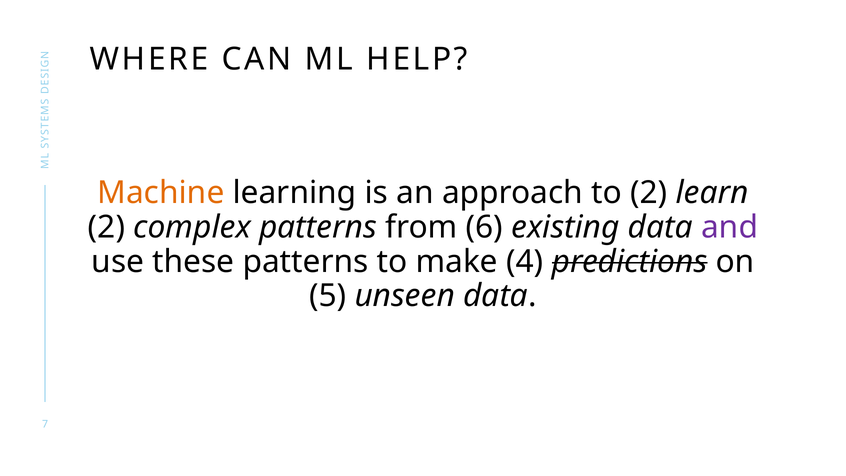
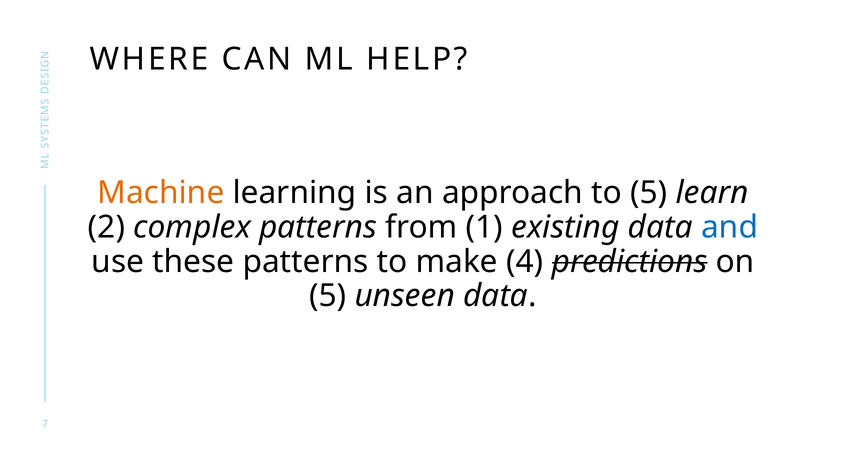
to 2: 2 -> 5
6: 6 -> 1
and colour: purple -> blue
